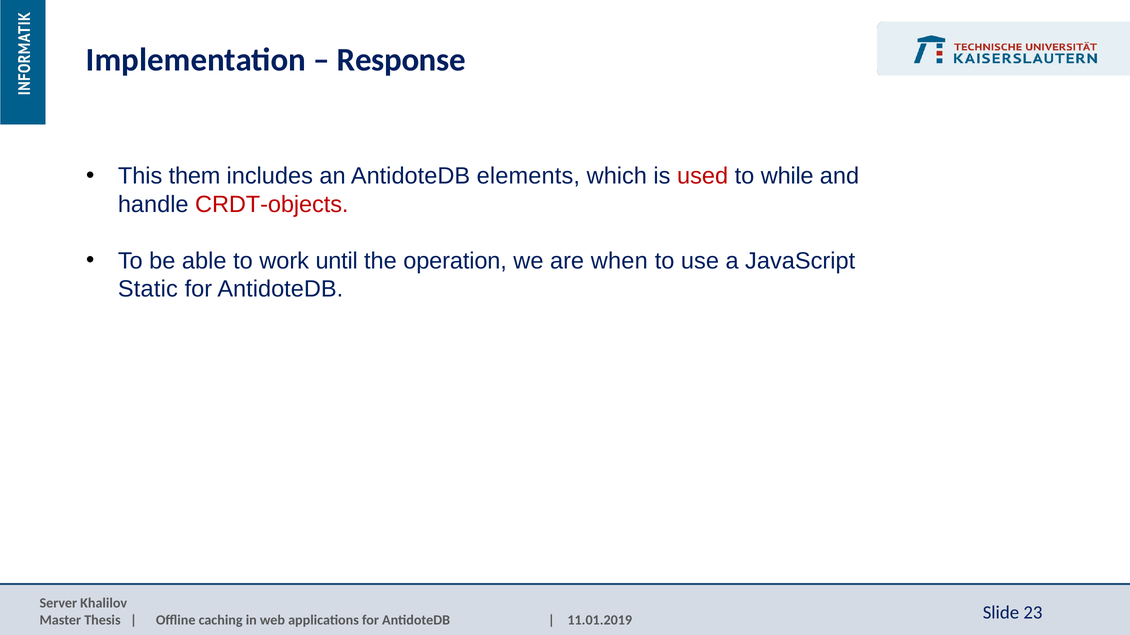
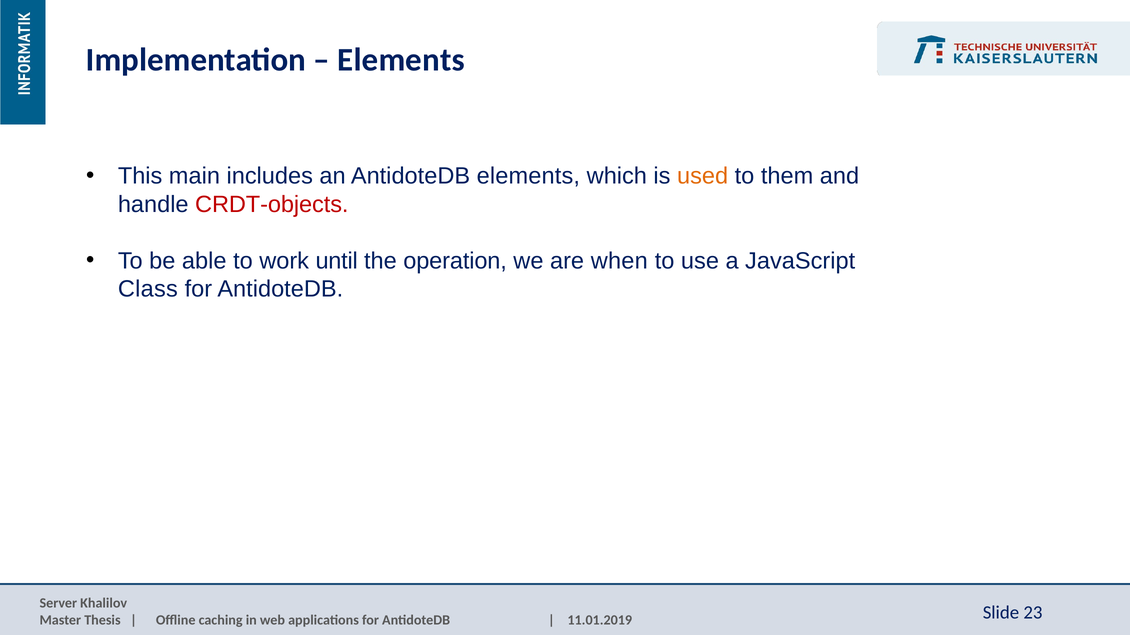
Response at (401, 60): Response -> Elements
them: them -> main
used colour: red -> orange
while: while -> them
Static: Static -> Class
